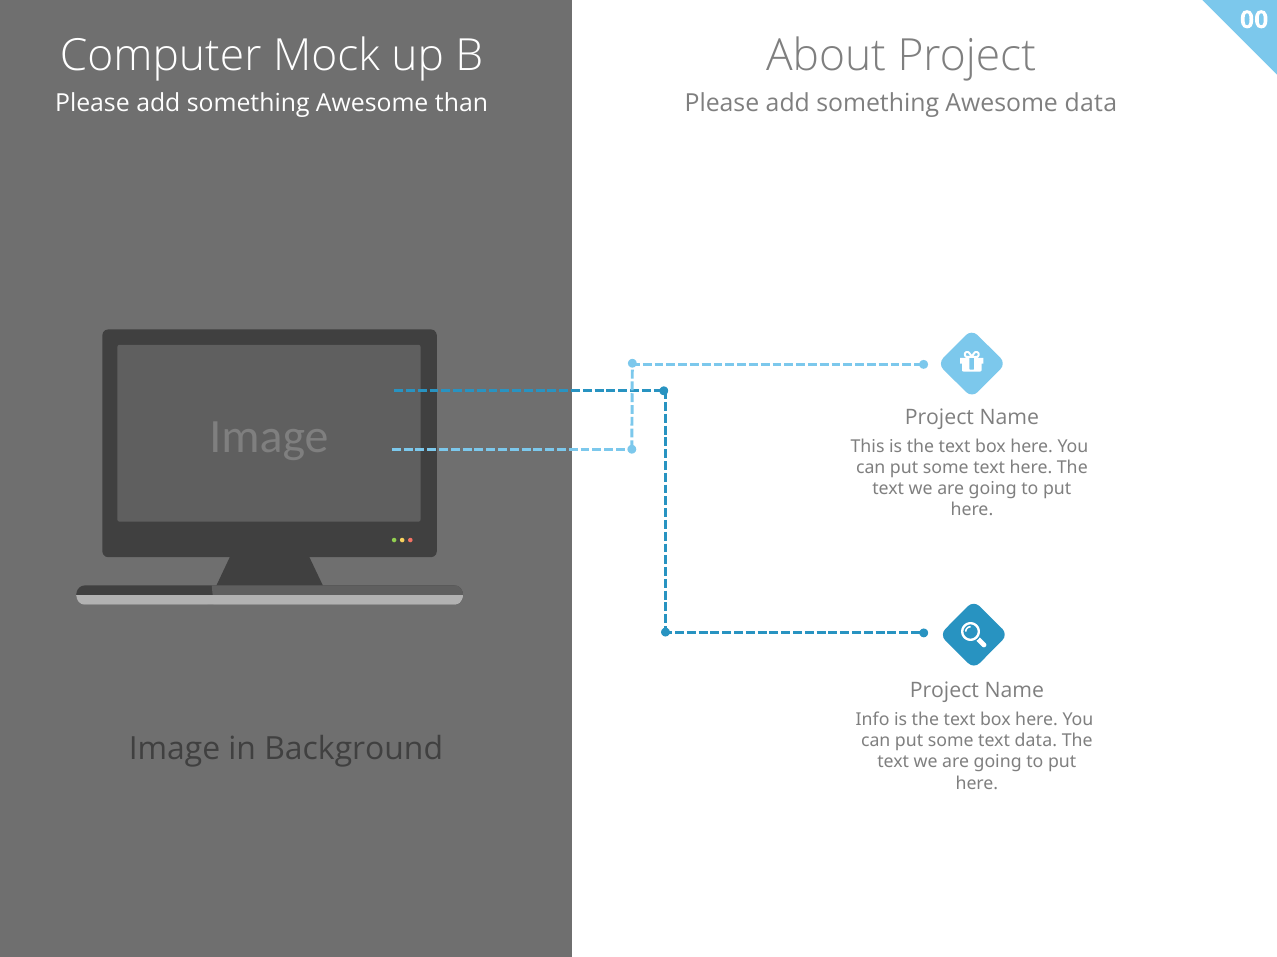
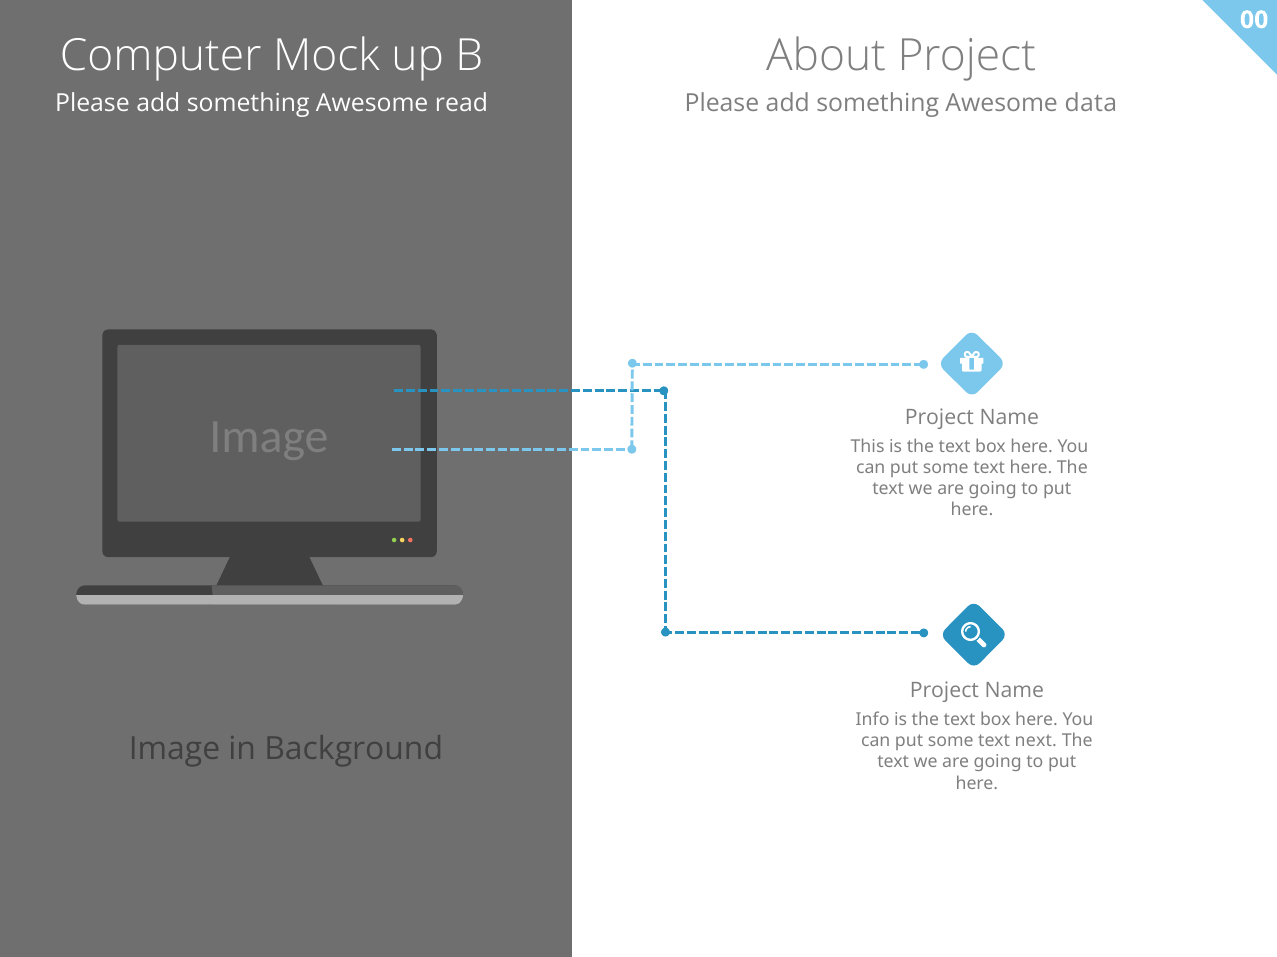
than: than -> read
text data: data -> next
